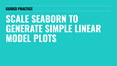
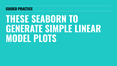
SCALE: SCALE -> THESE
